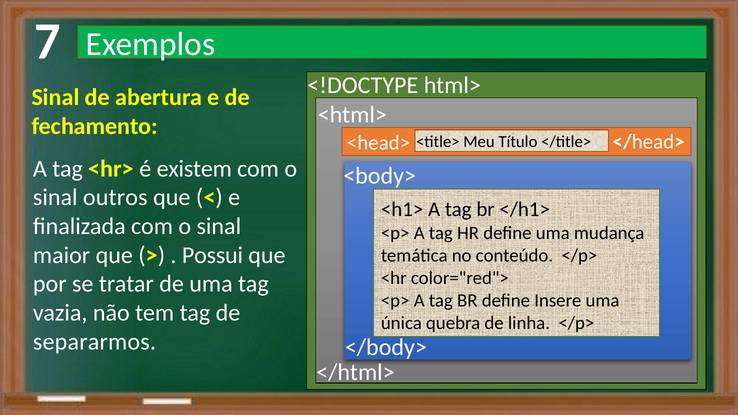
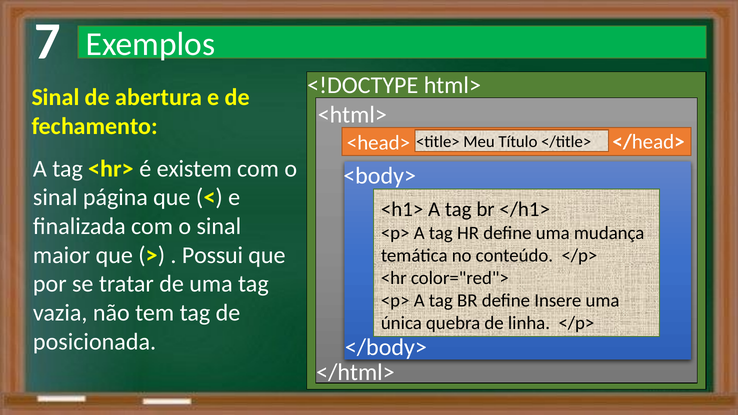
outros: outros -> página
separarmos: separarmos -> posicionada
